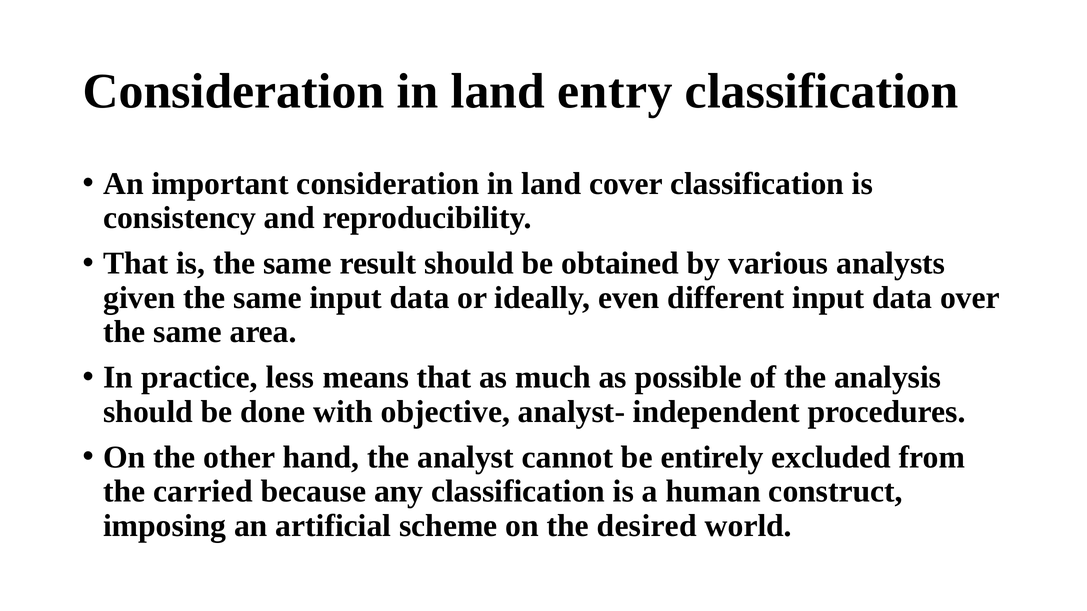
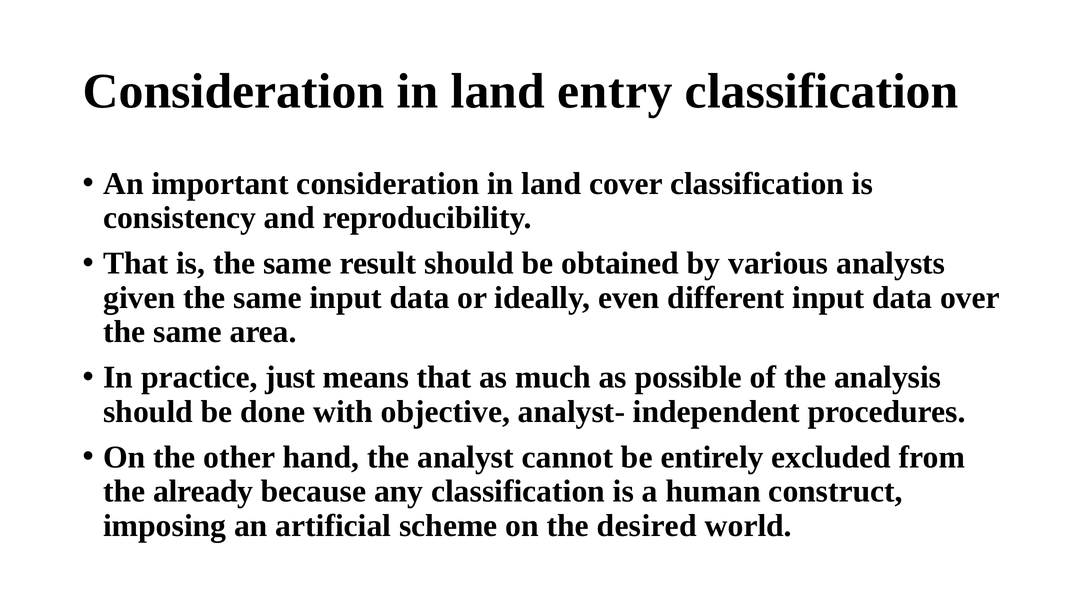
less: less -> just
carried: carried -> already
